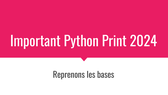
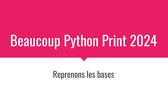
Important: Important -> Beaucoup
